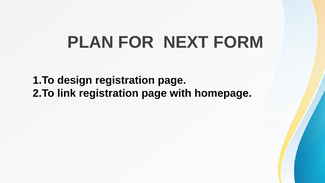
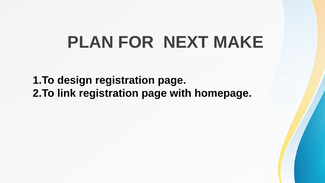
FORM: FORM -> MAKE
